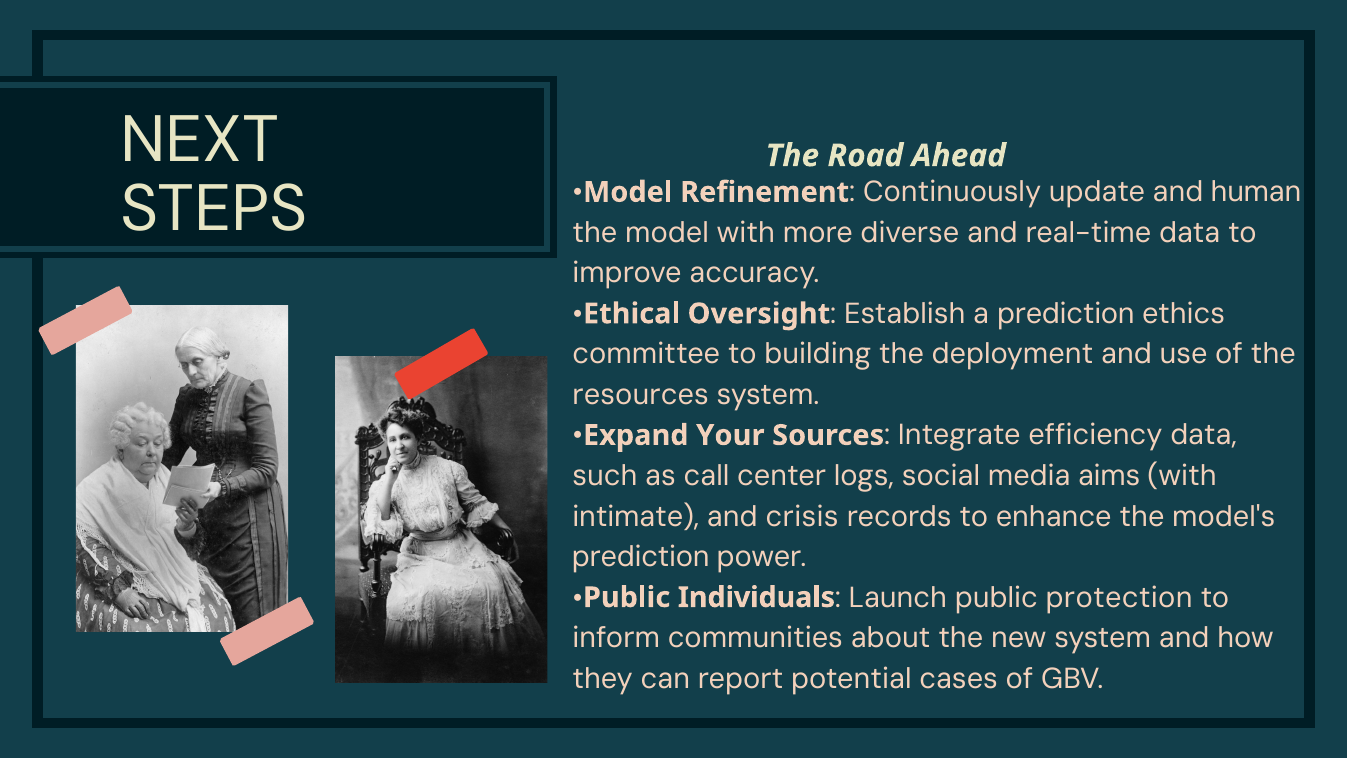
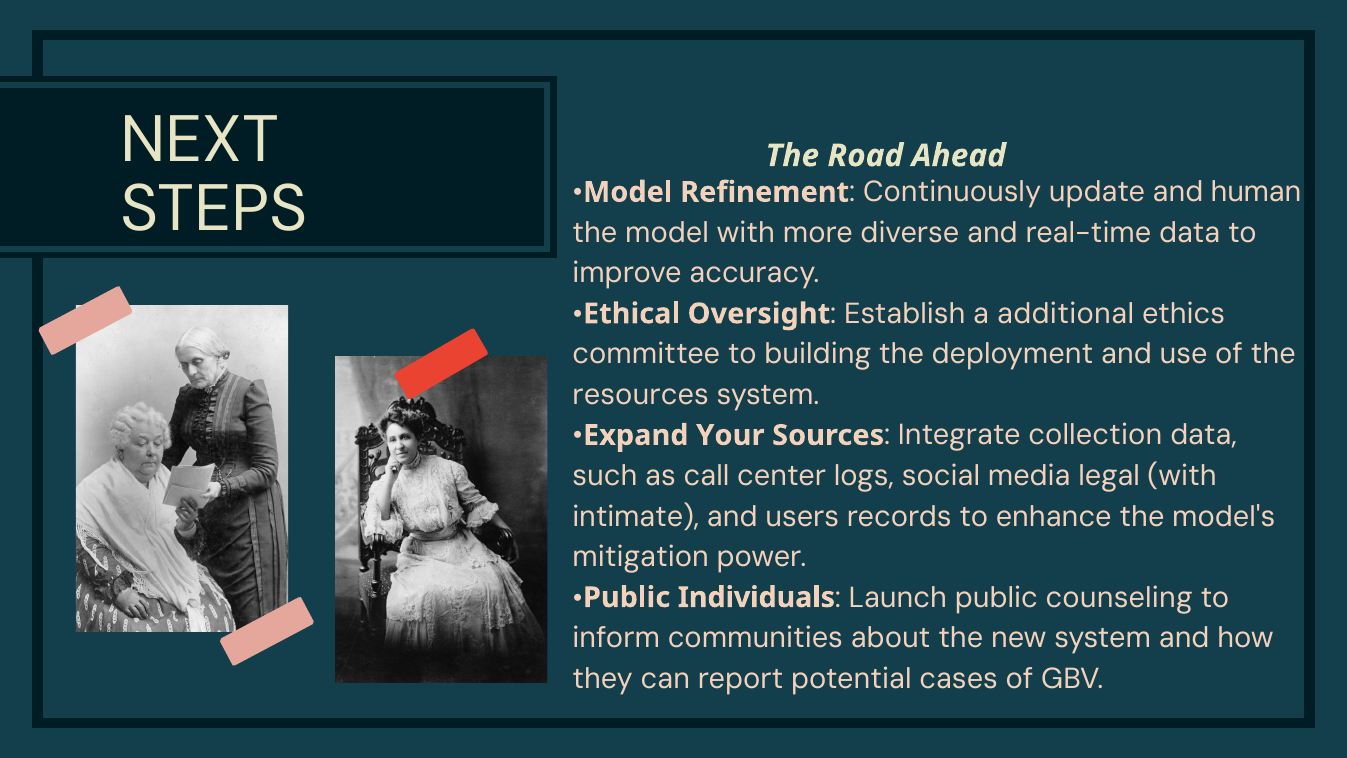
a prediction: prediction -> additional
efficiency: efficiency -> collection
aims: aims -> legal
crisis: crisis -> users
prediction at (641, 557): prediction -> mitigation
protection: protection -> counseling
